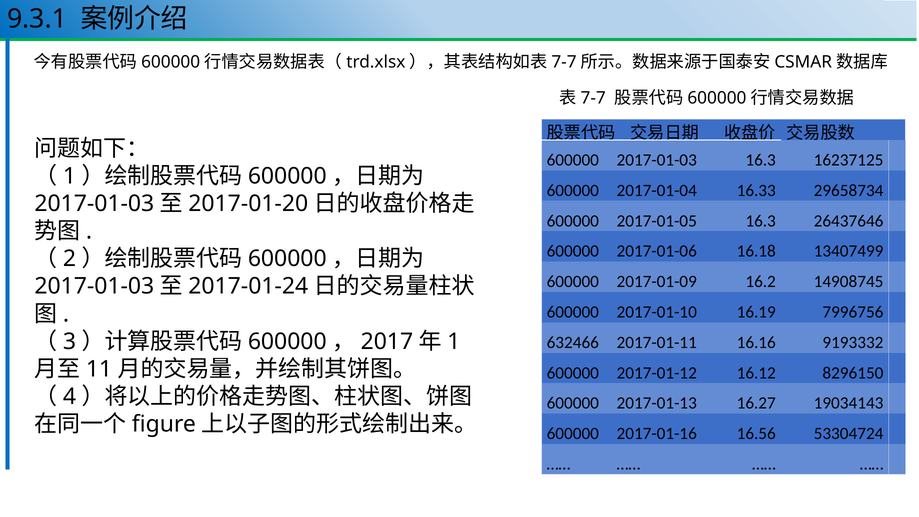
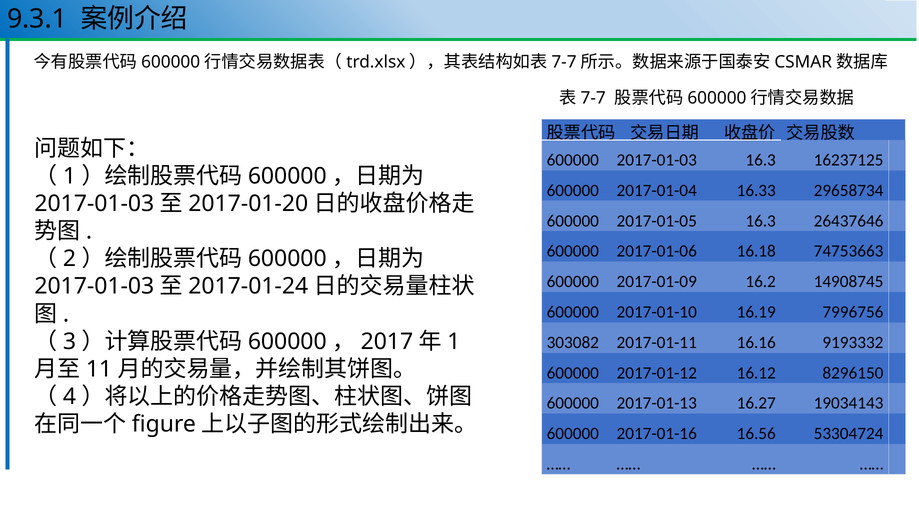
13407499: 13407499 -> 74753663
632466: 632466 -> 303082
